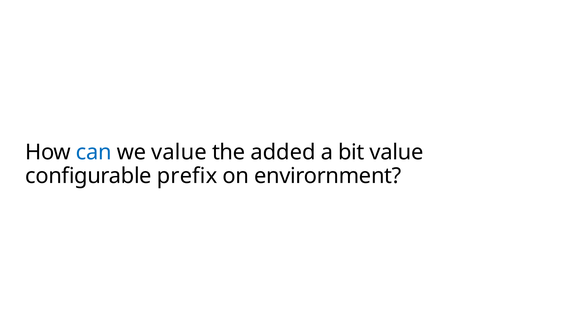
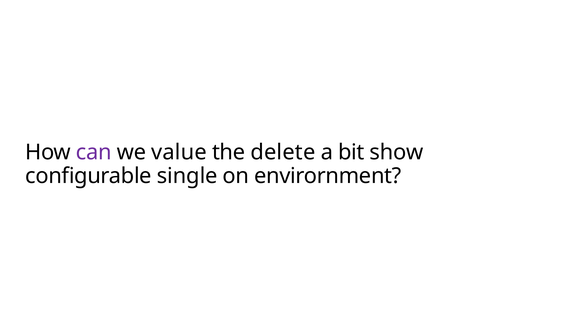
can colour: blue -> purple
added: added -> delete
bit value: value -> show
prefix: prefix -> single
